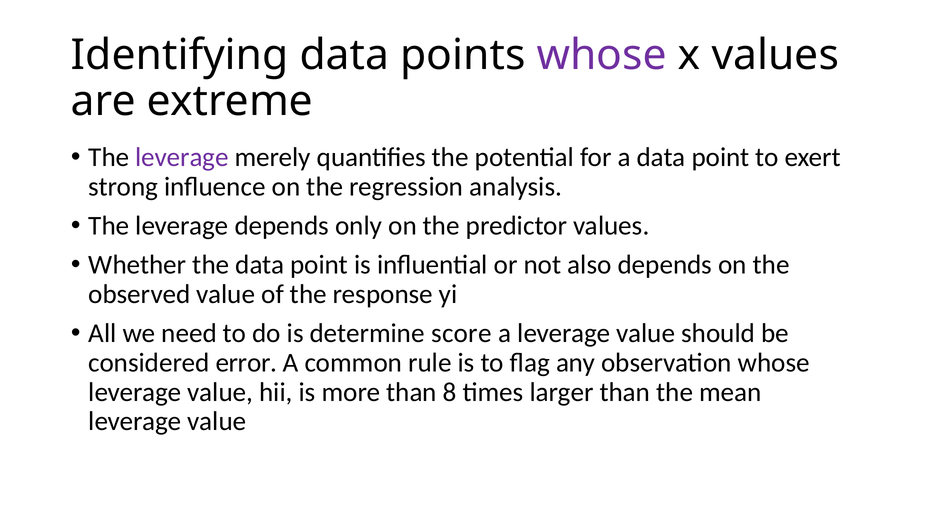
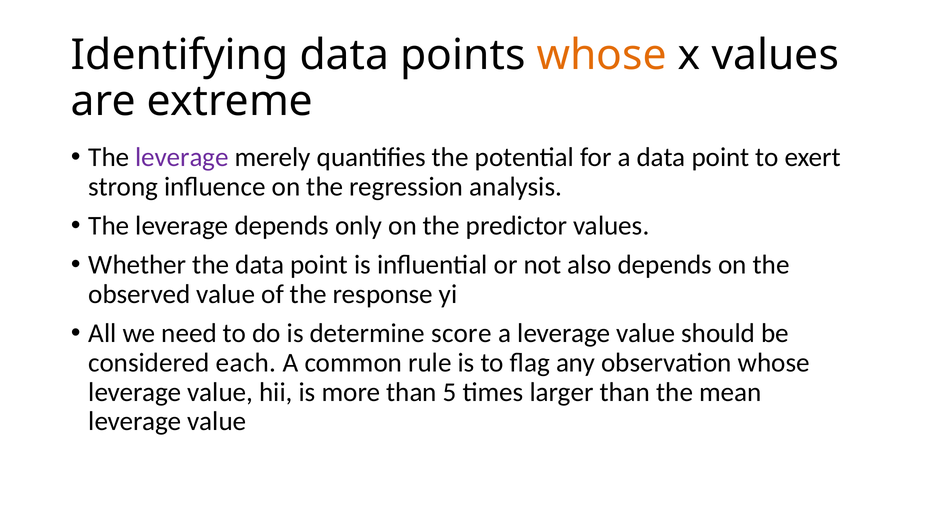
whose at (602, 55) colour: purple -> orange
error: error -> each
8: 8 -> 5
